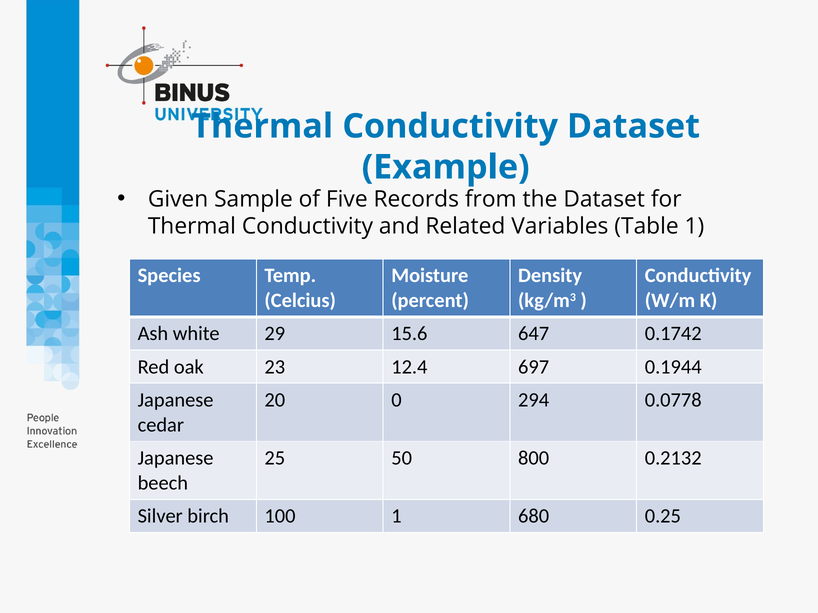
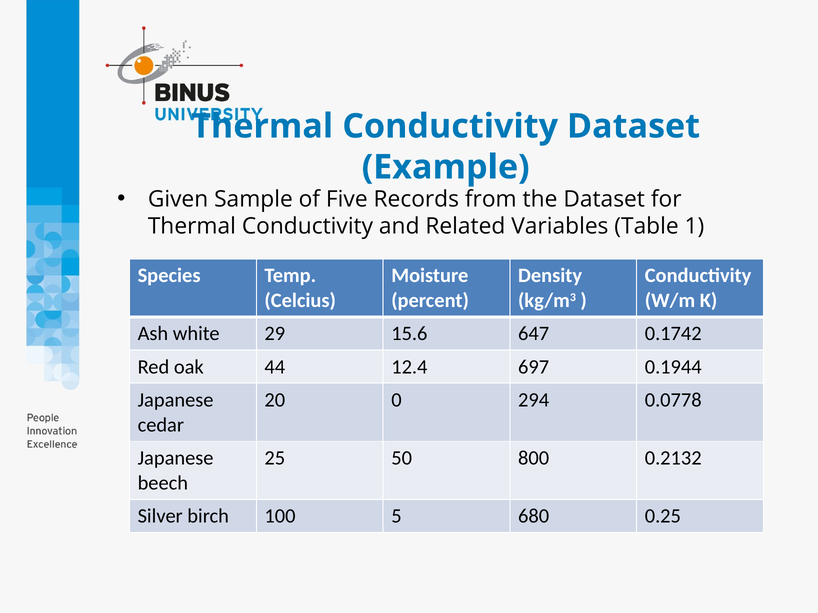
23: 23 -> 44
100 1: 1 -> 5
